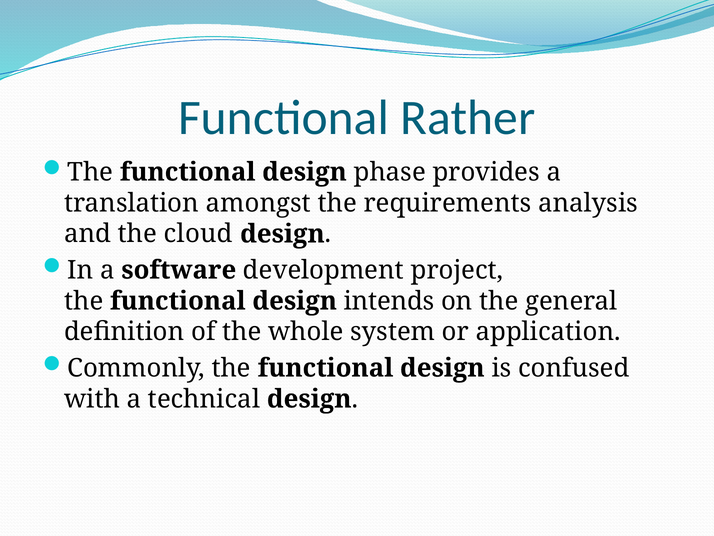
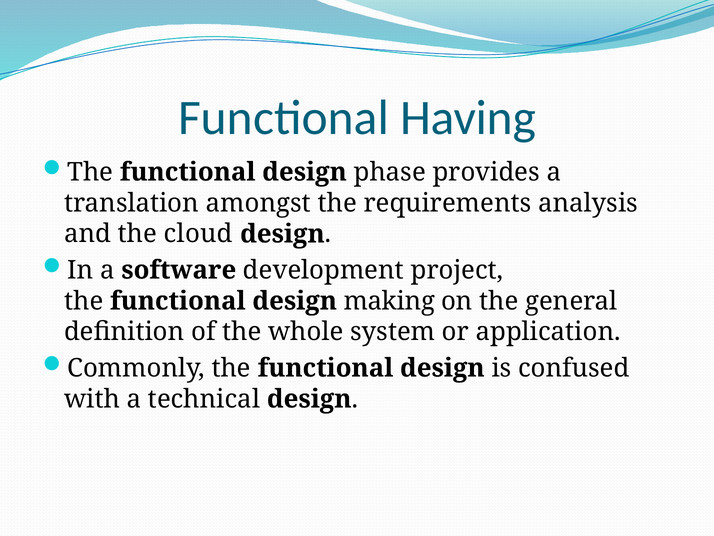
Rather: Rather -> Having
intends: intends -> making
